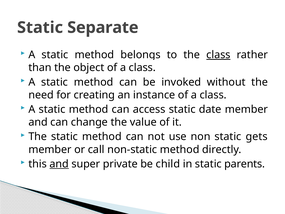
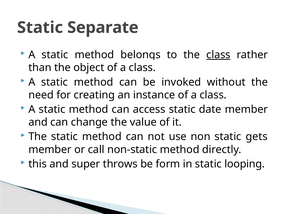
and at (59, 164) underline: present -> none
private: private -> throws
child: child -> form
parents: parents -> looping
